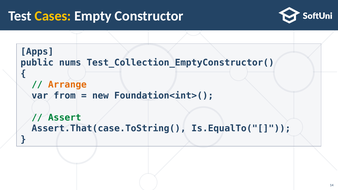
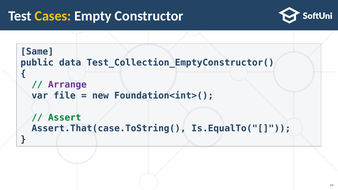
Apps: Apps -> Same
nums: nums -> data
Arrange colour: orange -> purple
from: from -> file
